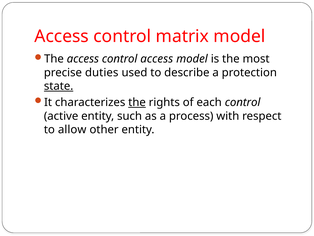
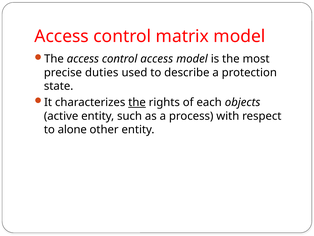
state underline: present -> none
each control: control -> objects
allow: allow -> alone
